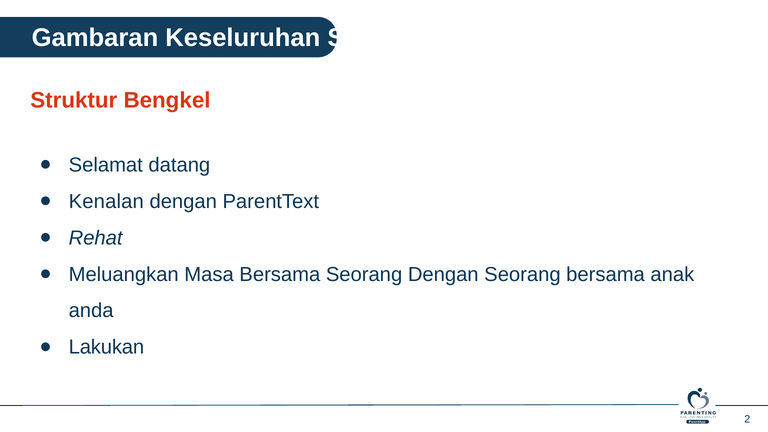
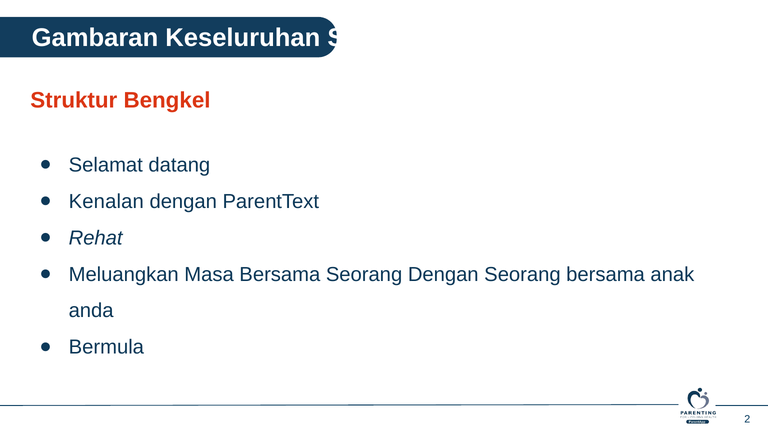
Lakukan: Lakukan -> Bermula
